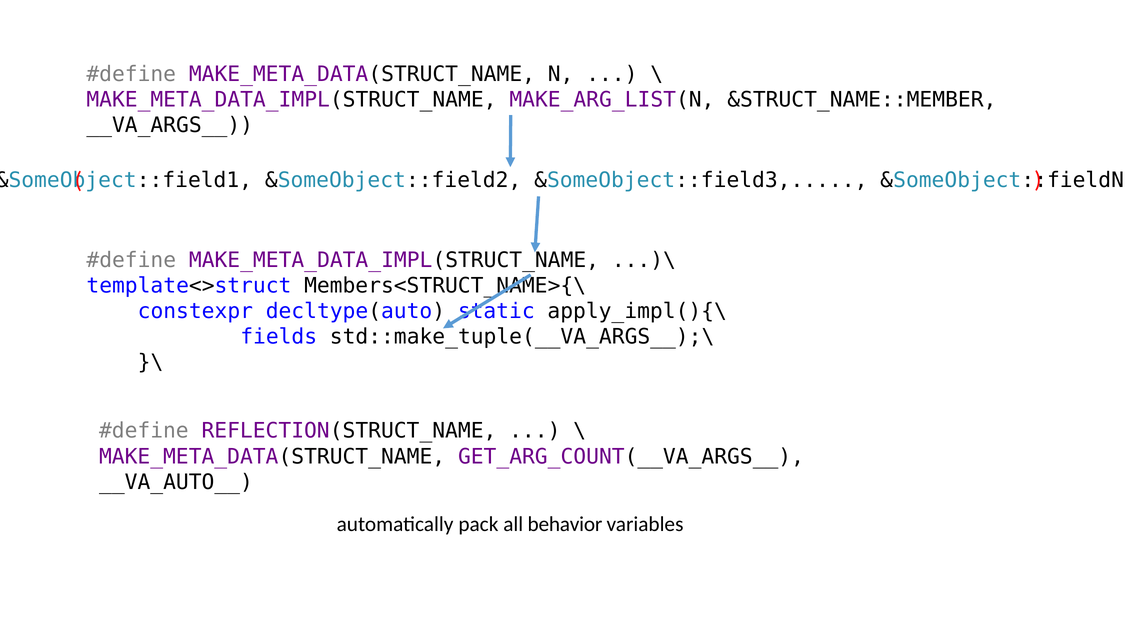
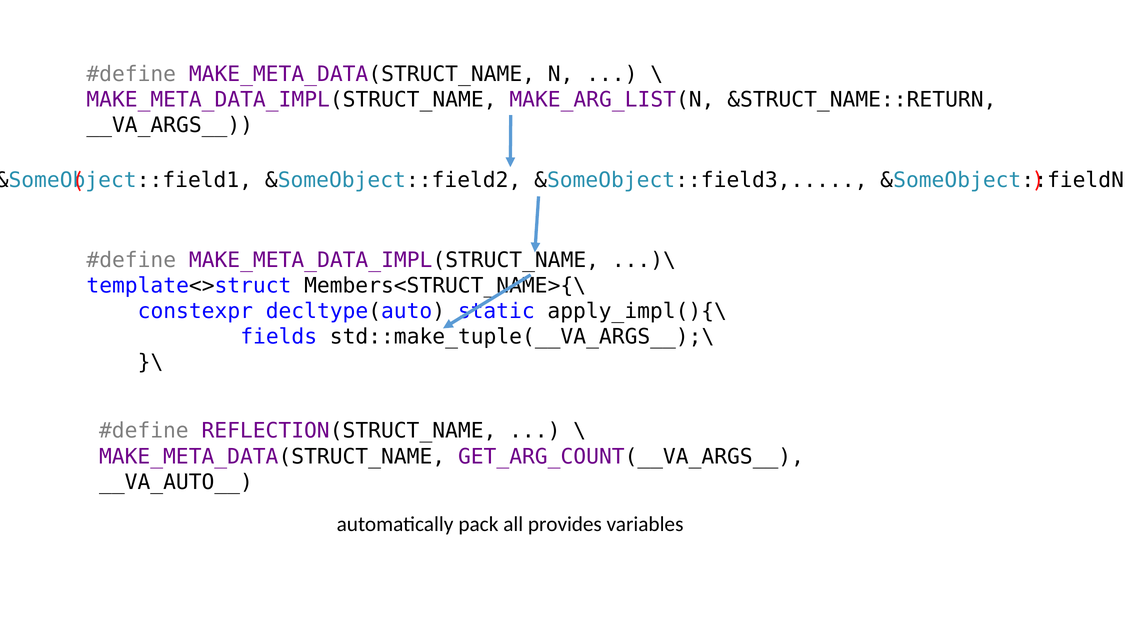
&STRUCT_NAME::MEMBER: &STRUCT_NAME::MEMBER -> &STRUCT_NAME::RETURN
behavior: behavior -> provides
